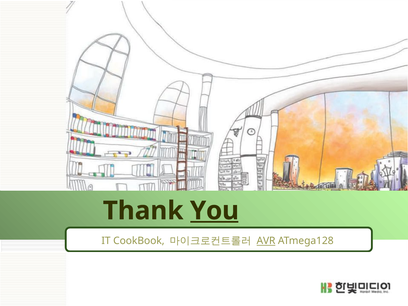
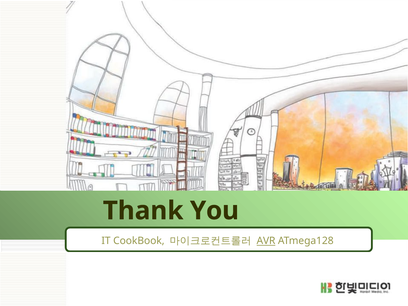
You underline: present -> none
